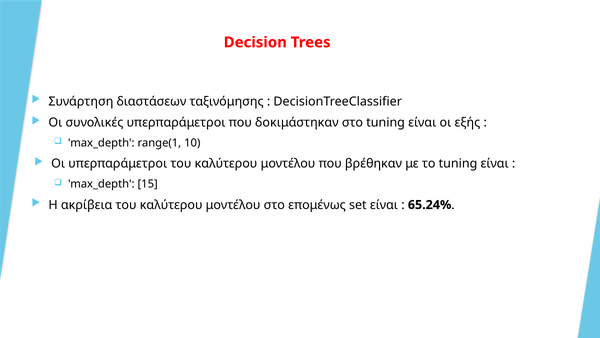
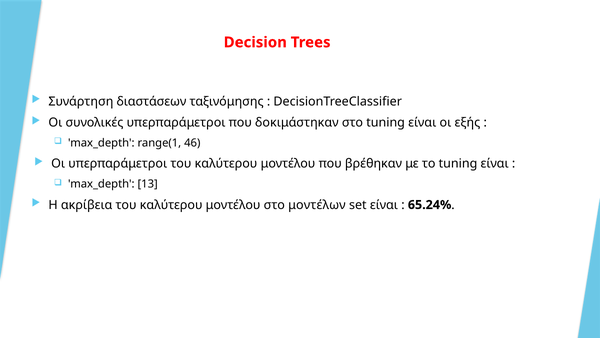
10: 10 -> 46
15: 15 -> 13
επομένως: επομένως -> μοντέλων
